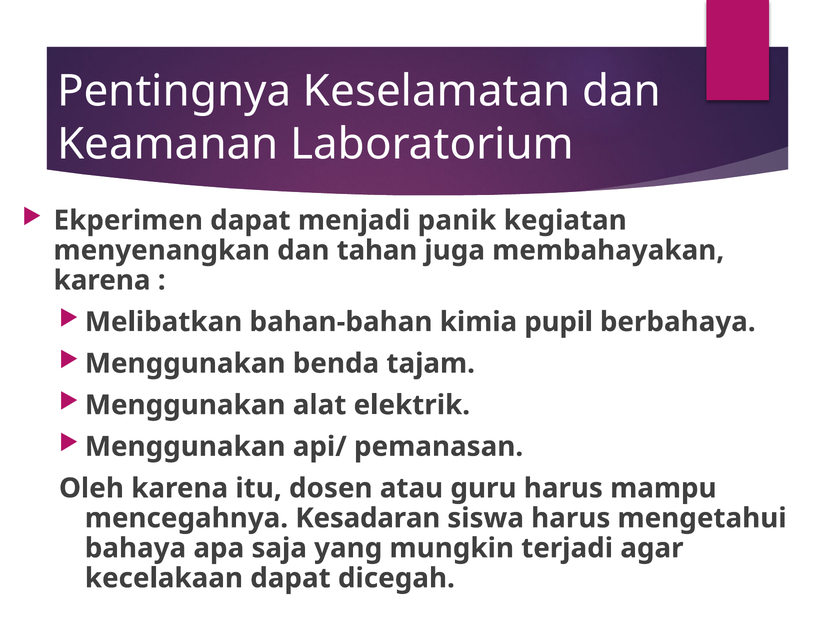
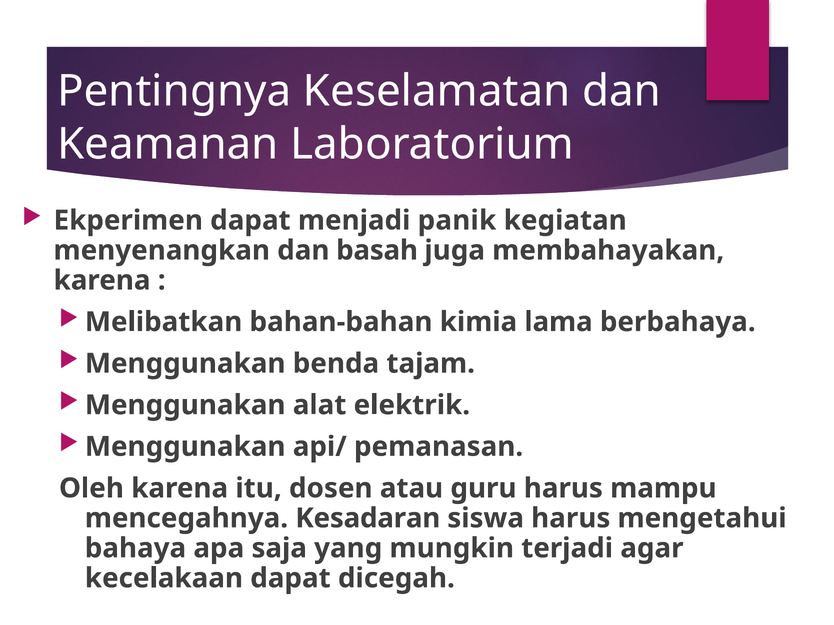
tahan: tahan -> basah
pupil: pupil -> lama
